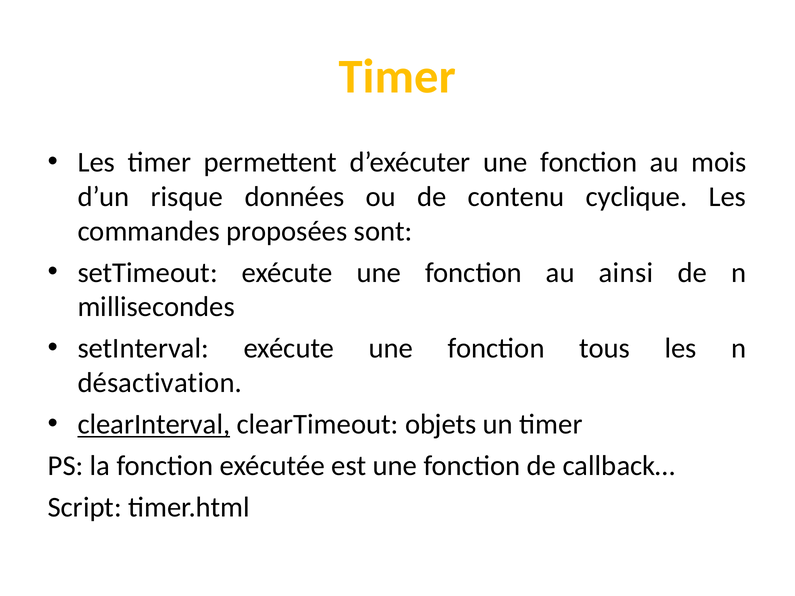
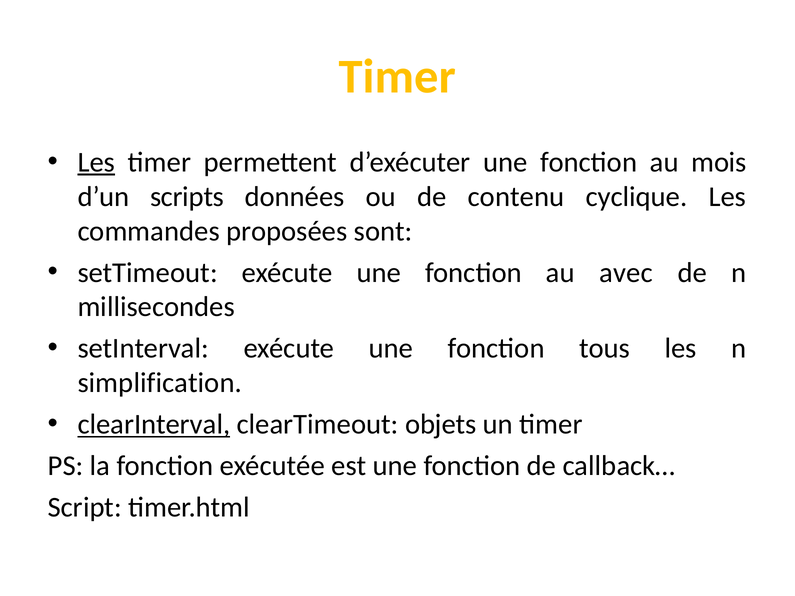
Les at (96, 162) underline: none -> present
risque: risque -> scripts
ainsi: ainsi -> avec
désactivation: désactivation -> simplification
